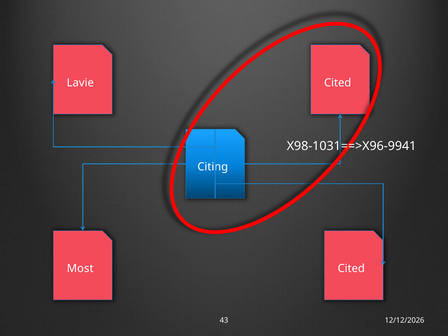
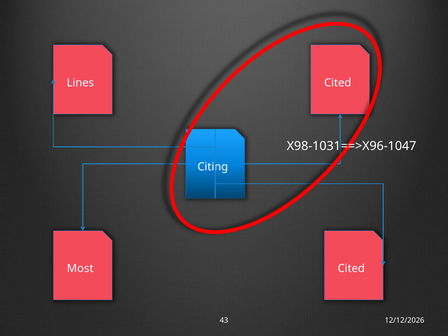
Lavie: Lavie -> Lines
X98-1031==>X96-9941: X98-1031==>X96-9941 -> X98-1031==>X96-1047
